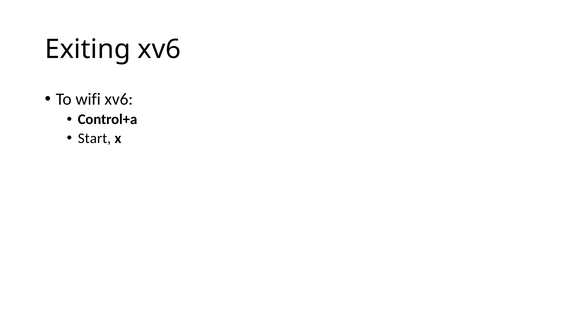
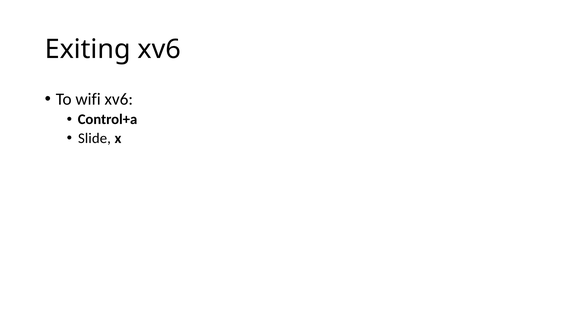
Start: Start -> Slide
